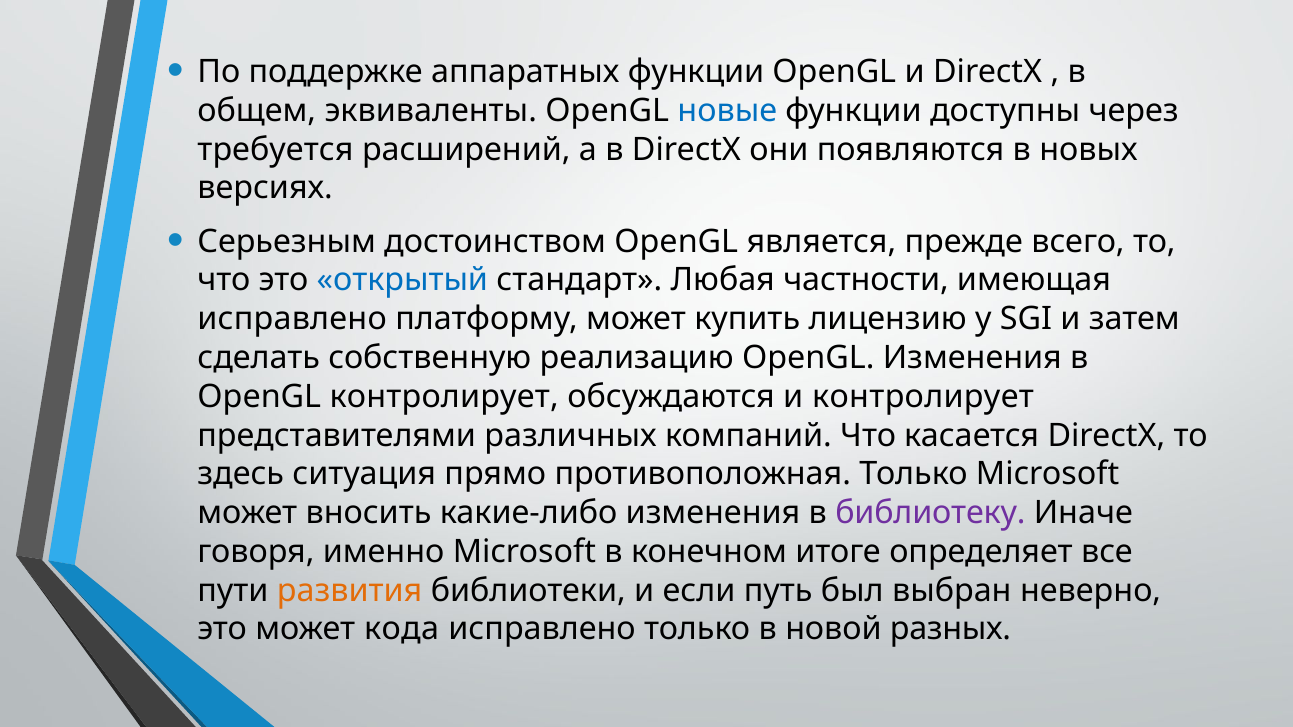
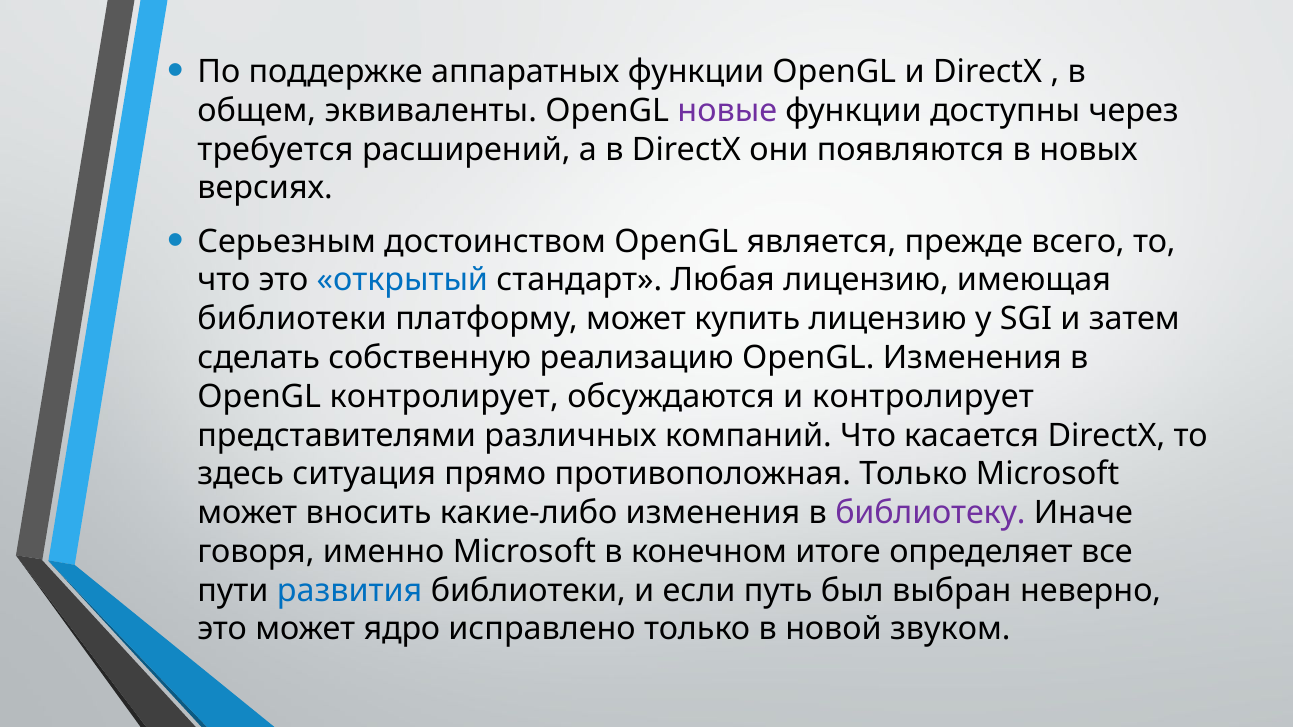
новые colour: blue -> purple
Любая частности: частности -> лицензию
исправлено at (292, 319): исправлено -> библиотеки
развития colour: orange -> blue
кода: кода -> ядро
разных: разных -> звуком
